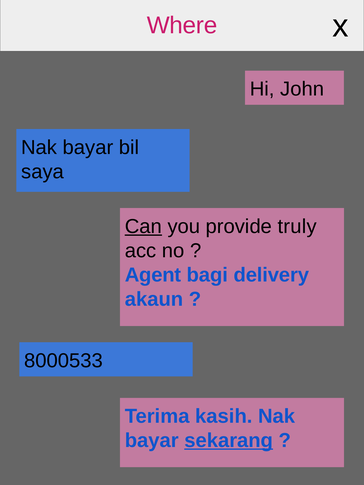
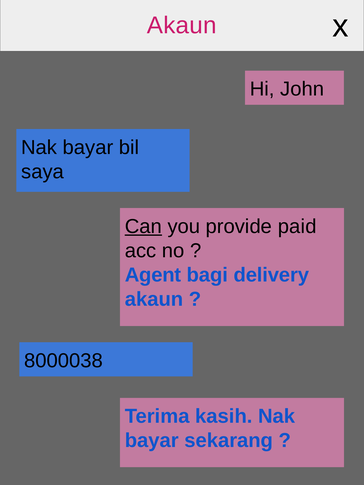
Where at (182, 25): Where -> Akaun
truly: truly -> paid
8000533: 8000533 -> 8000038
sekarang underline: present -> none
